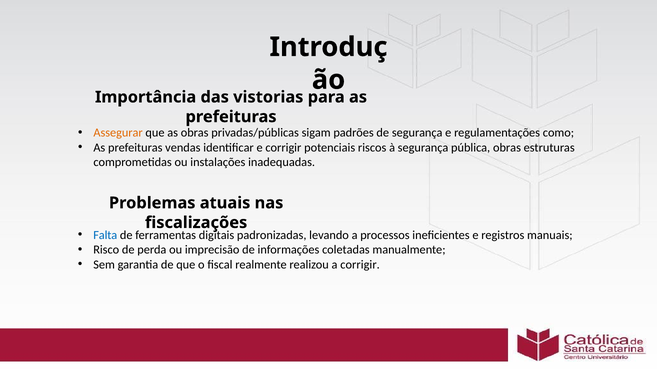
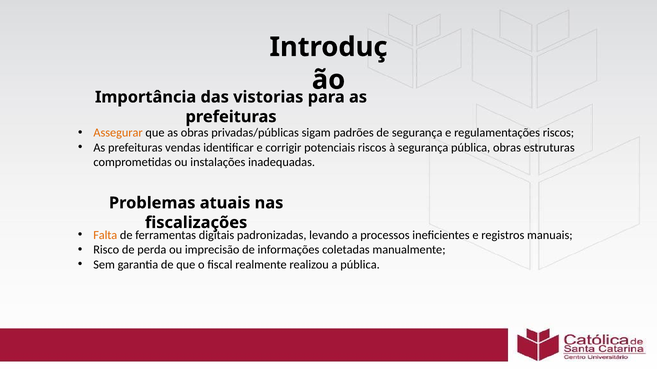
regulamentações como: como -> riscos
Falta colour: blue -> orange
a corrigir: corrigir -> pública
